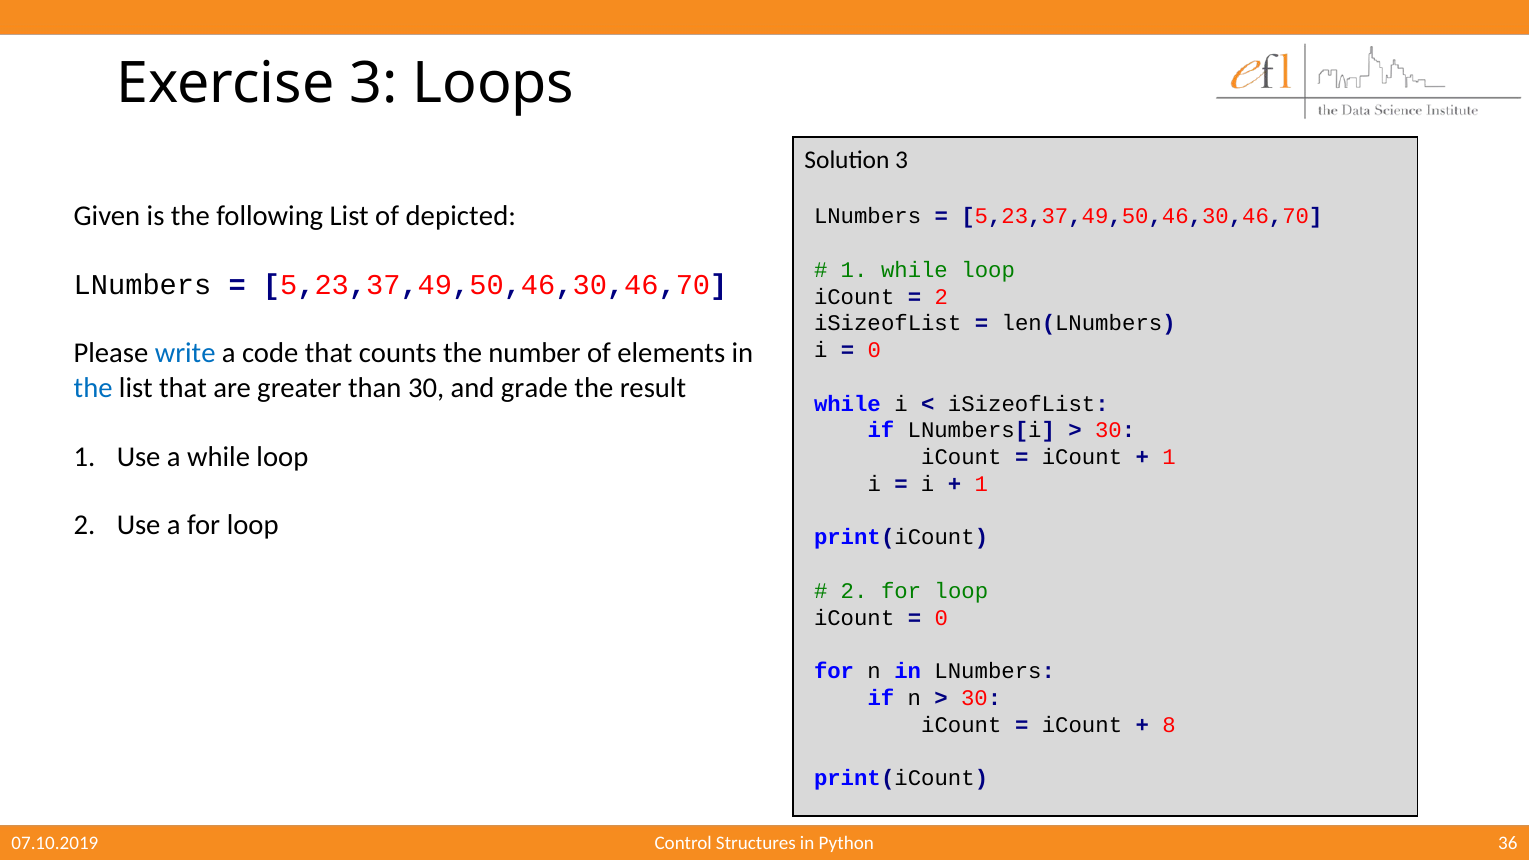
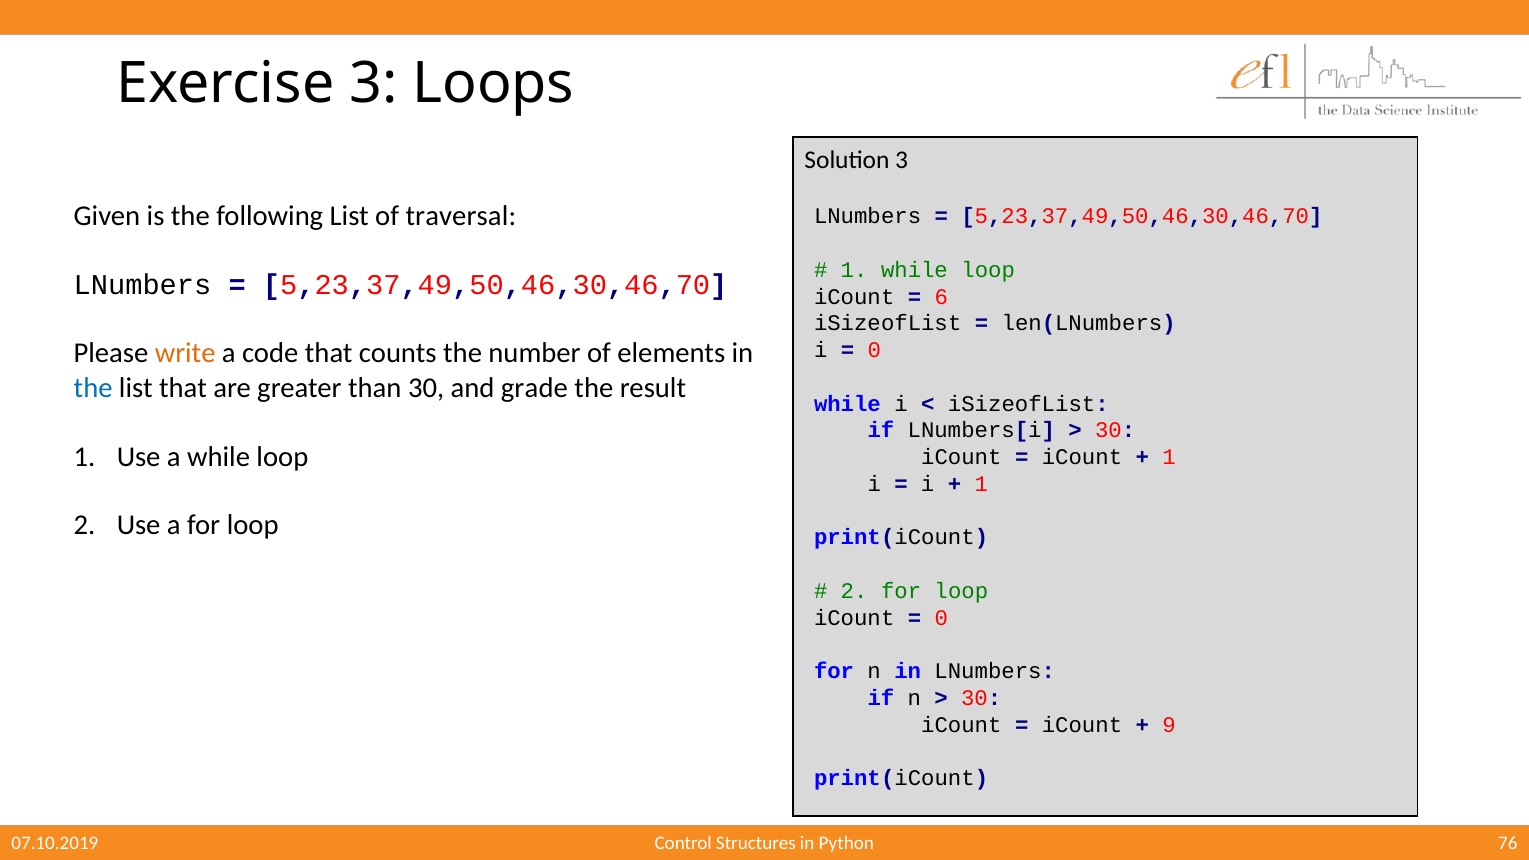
depicted: depicted -> traversal
2 at (941, 297): 2 -> 6
write colour: blue -> orange
8: 8 -> 9
36: 36 -> 76
